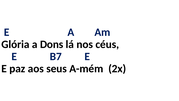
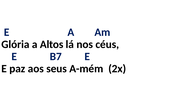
Dons: Dons -> Altos
